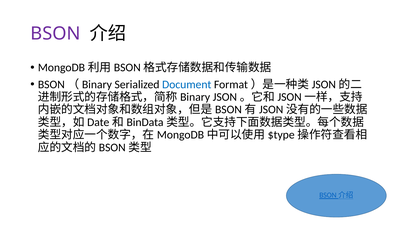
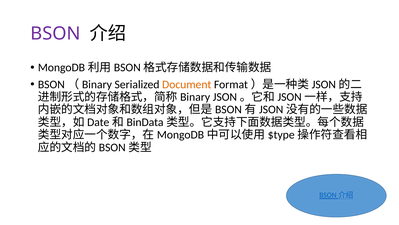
Document colour: blue -> orange
